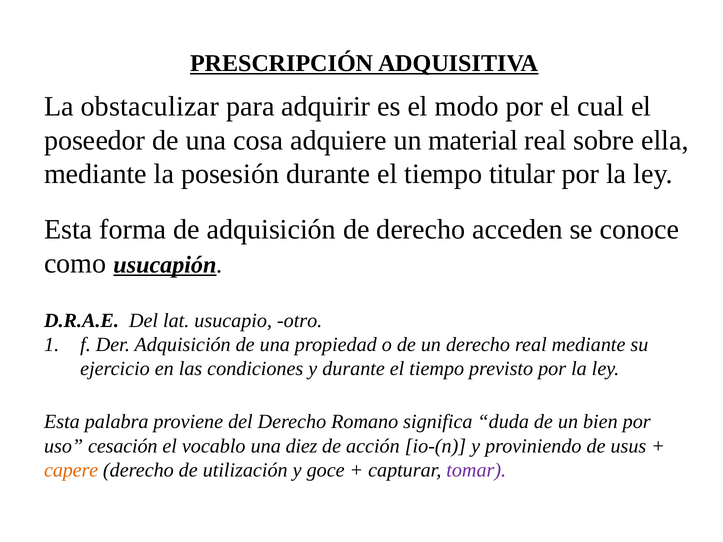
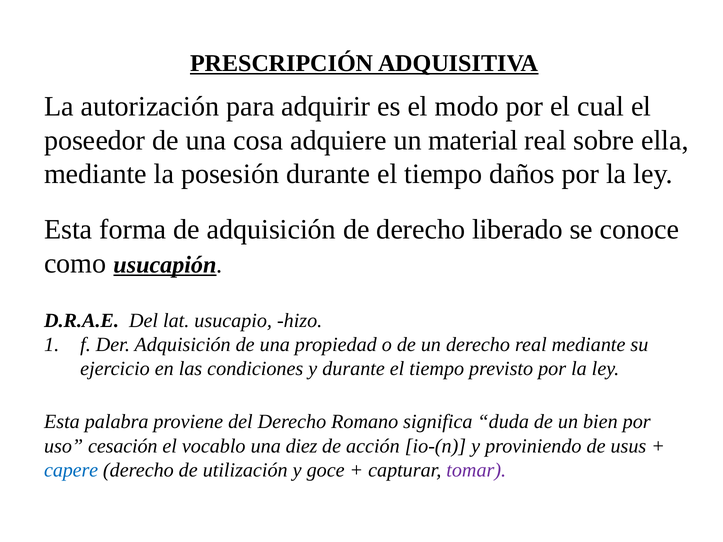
obstaculizar: obstaculizar -> autorización
titular: titular -> daños
acceden: acceden -> liberado
otro: otro -> hizo
capere colour: orange -> blue
